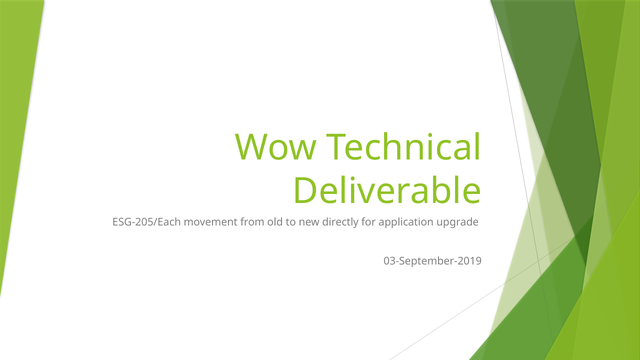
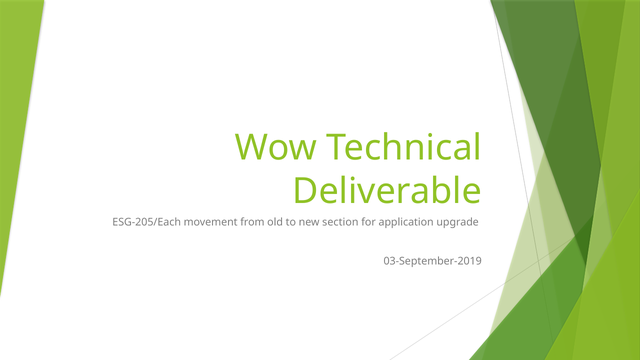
directly: directly -> section
